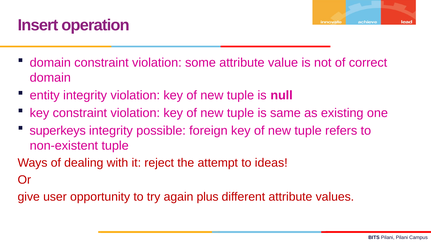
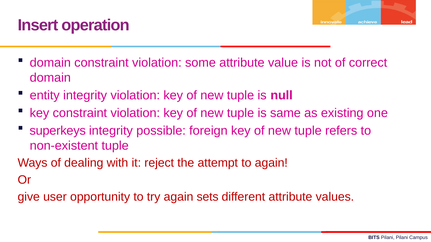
to ideas: ideas -> again
plus: plus -> sets
